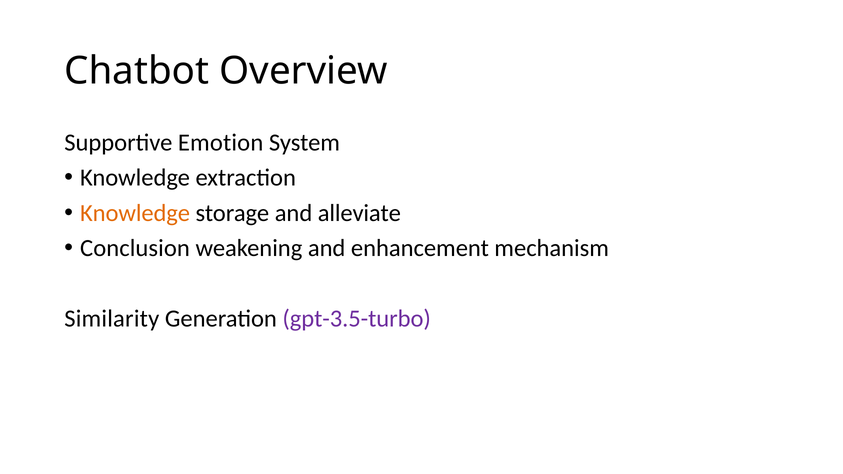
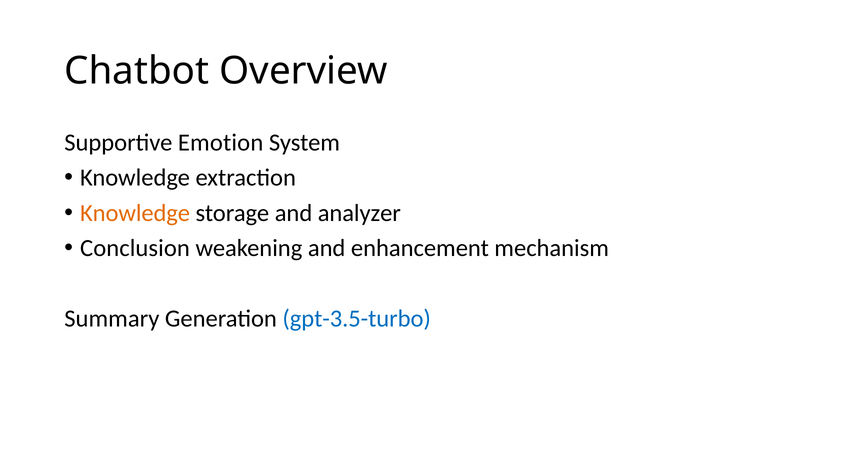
alleviate: alleviate -> analyzer
Similarity: Similarity -> Summary
gpt-3.5-turbo colour: purple -> blue
